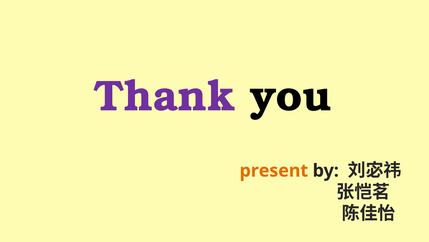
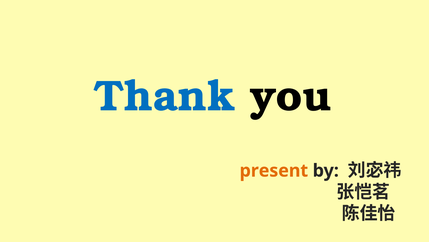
Thank colour: purple -> blue
